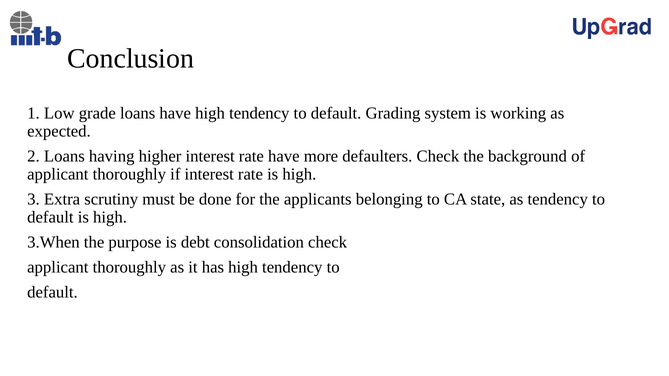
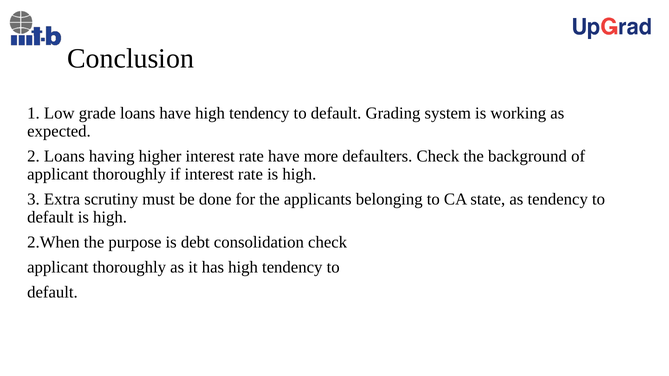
3.When: 3.When -> 2.When
